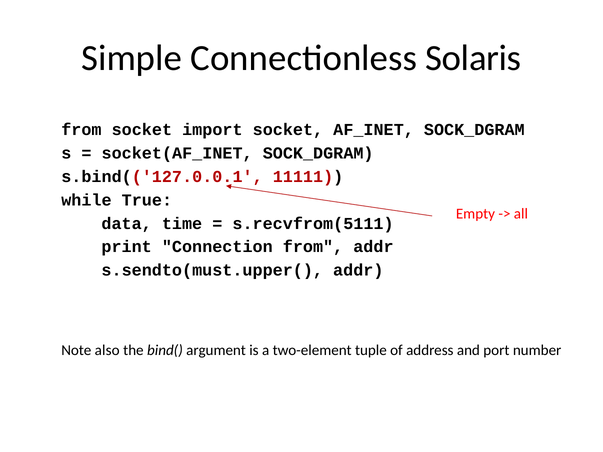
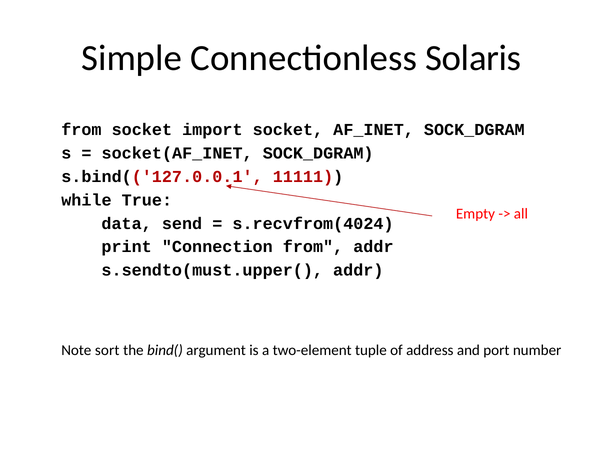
time: time -> send
s.recvfrom(5111: s.recvfrom(5111 -> s.recvfrom(4024
also: also -> sort
